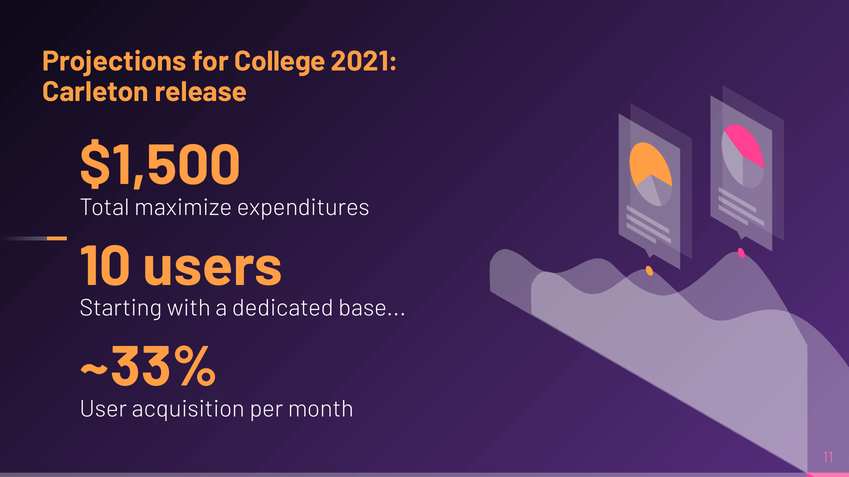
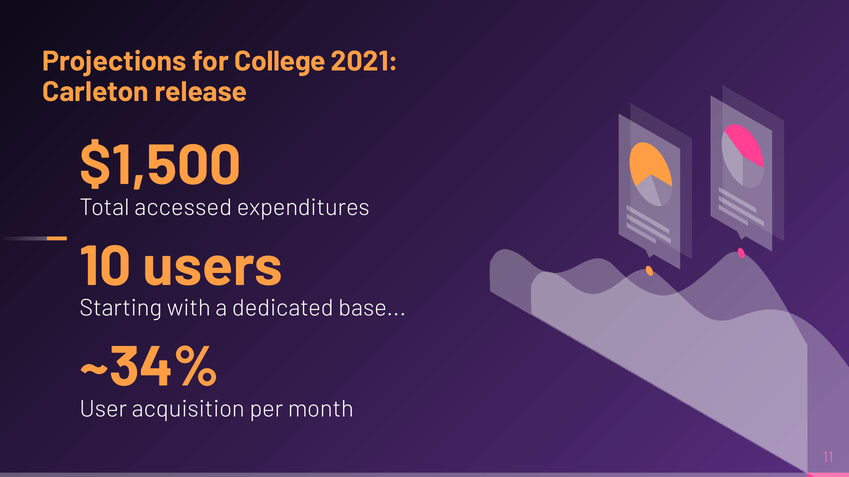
maximize: maximize -> accessed
~33%: ~33% -> ~34%
